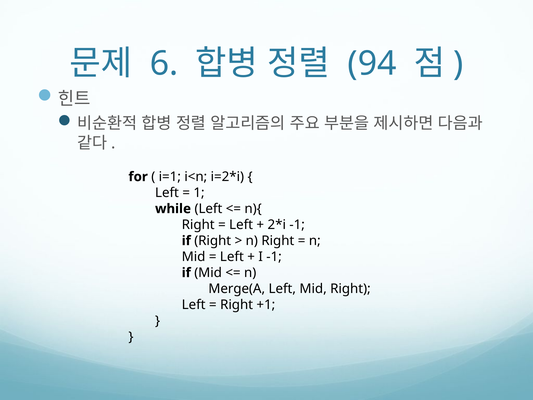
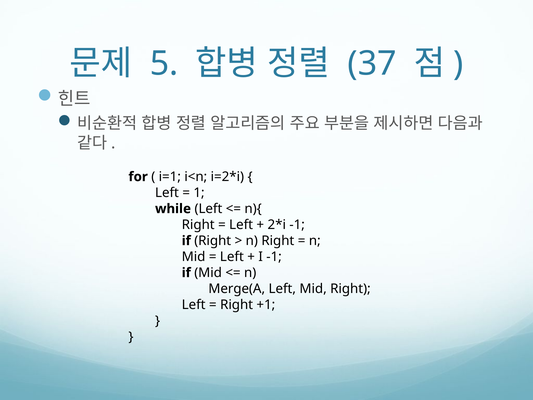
6: 6 -> 5
94: 94 -> 37
